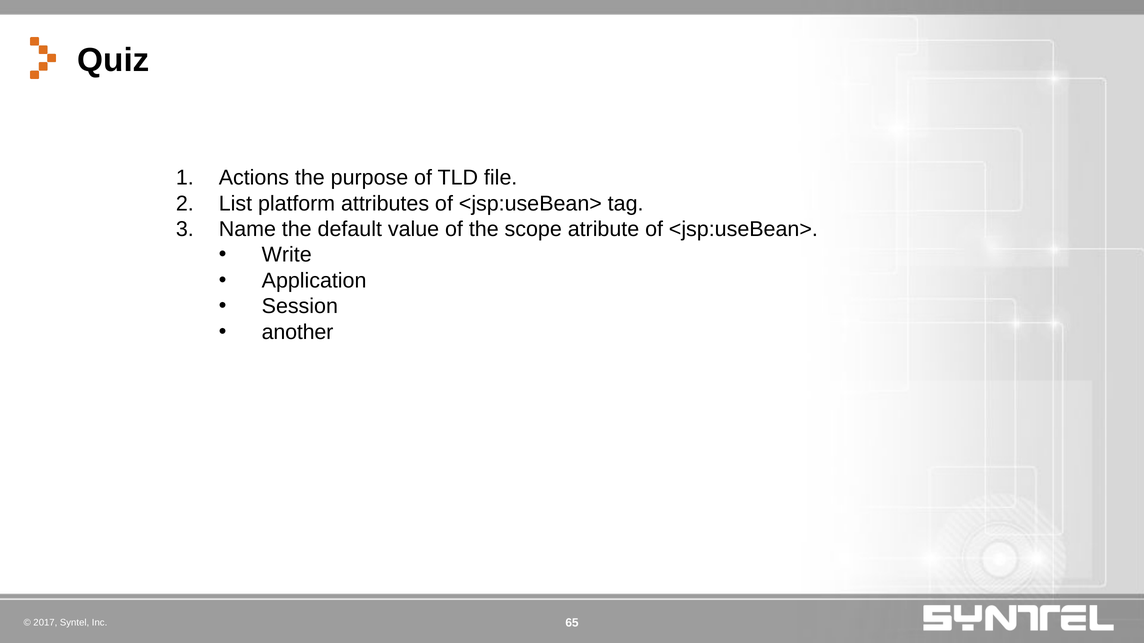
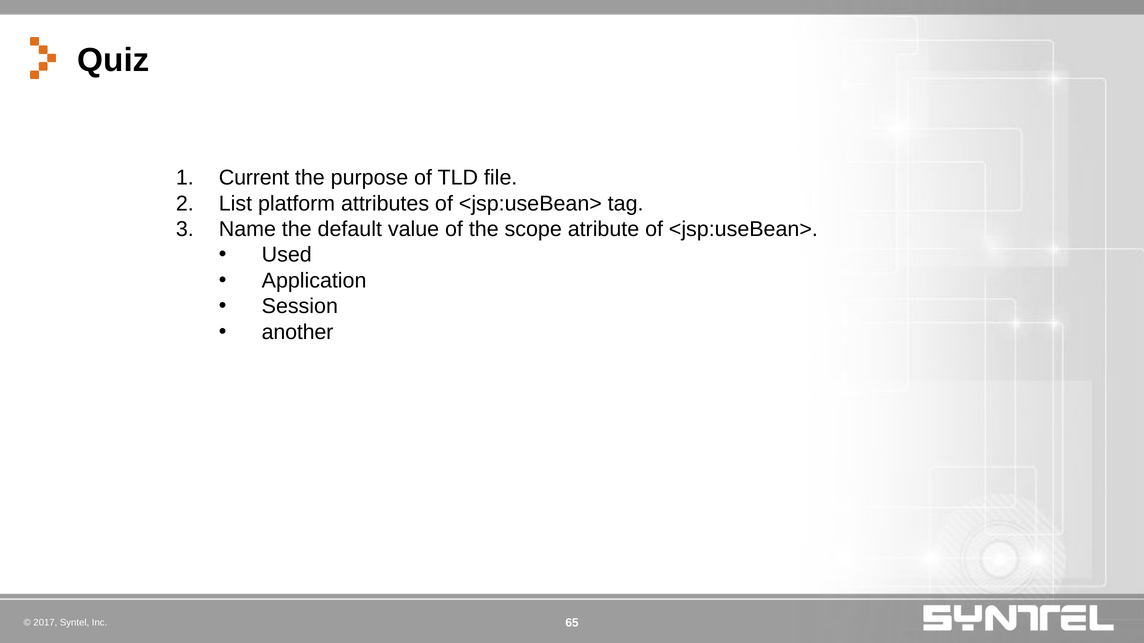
Actions: Actions -> Current
Write: Write -> Used
